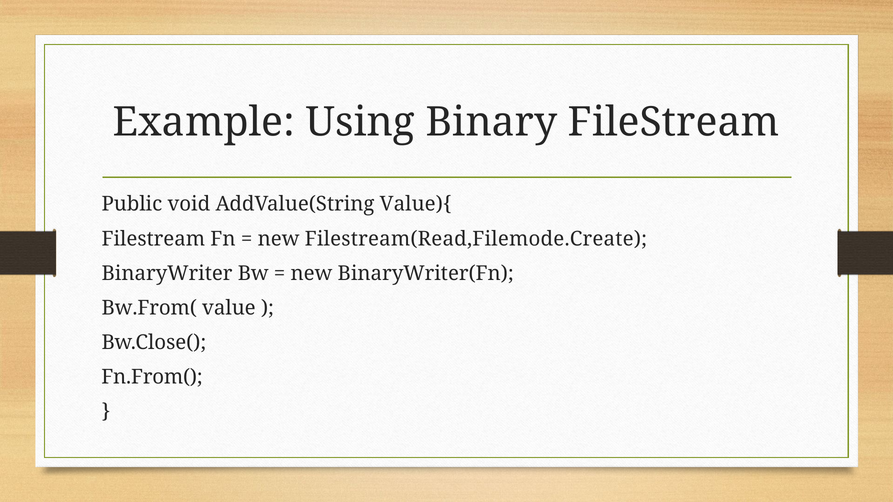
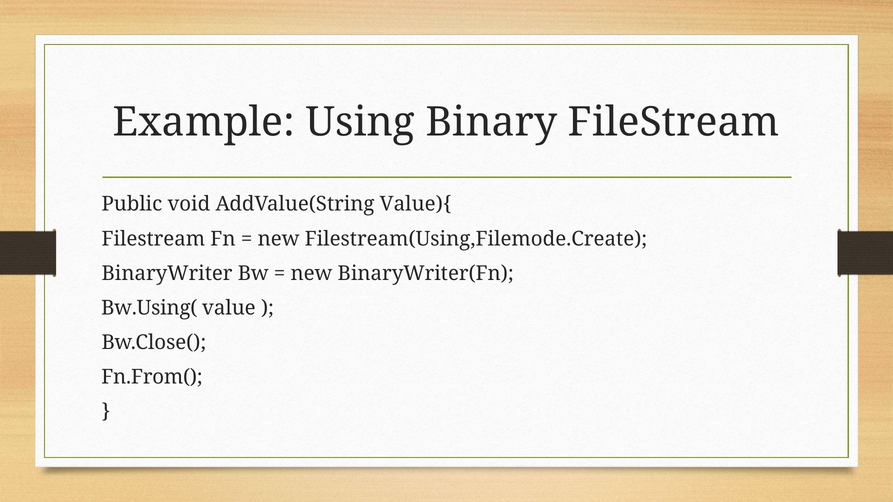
Filestream(Read,Filemode.Create: Filestream(Read,Filemode.Create -> Filestream(Using,Filemode.Create
Bw.From(: Bw.From( -> Bw.Using(
